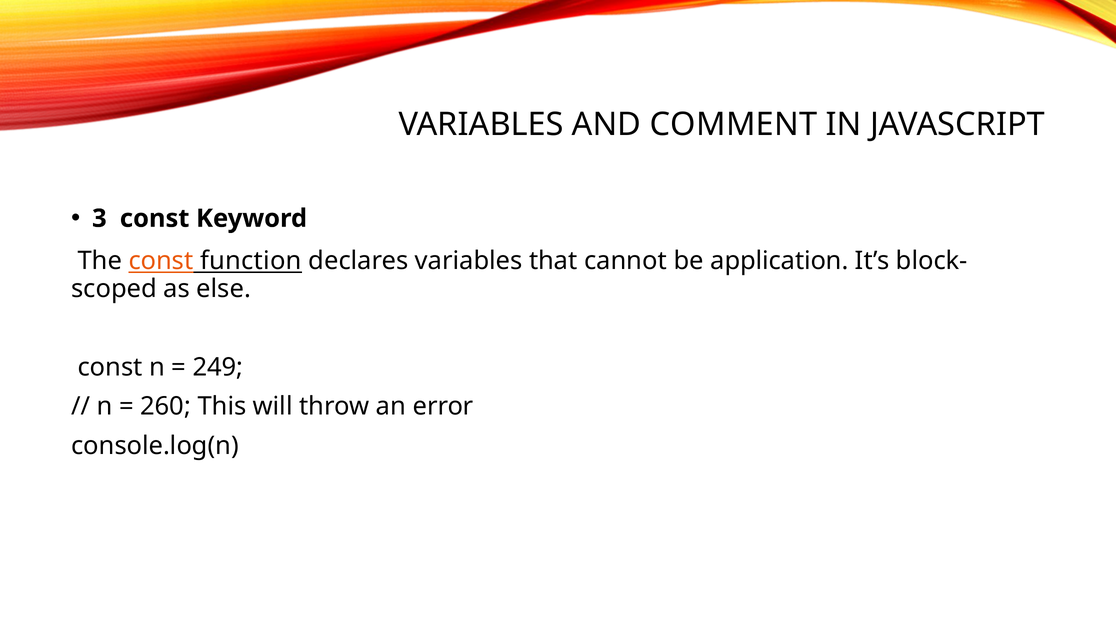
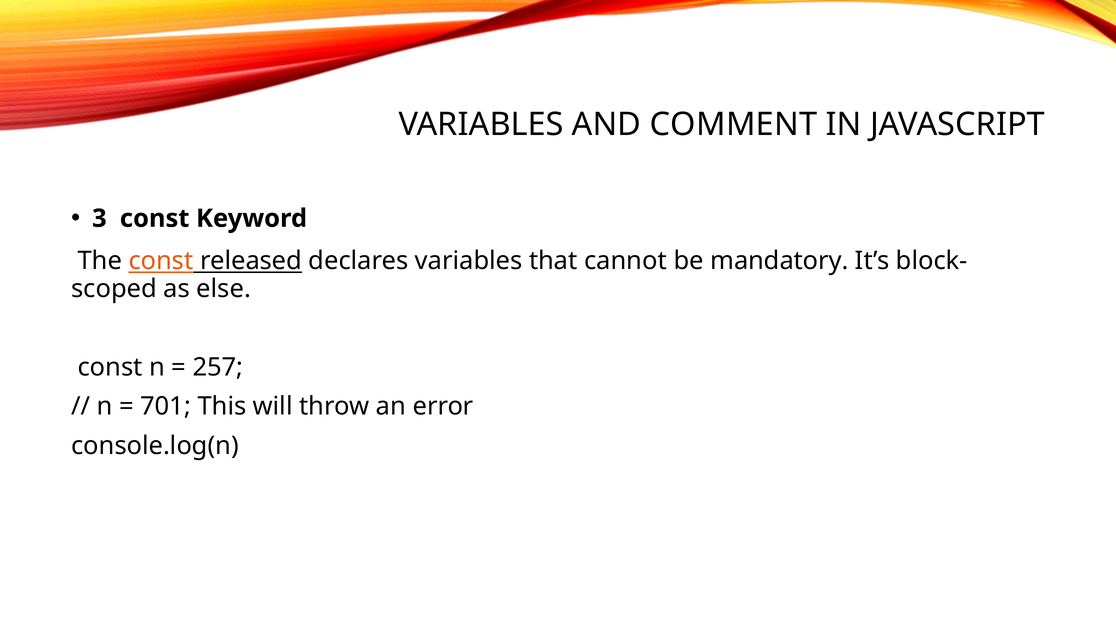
function: function -> released
application: application -> mandatory
249: 249 -> 257
260: 260 -> 701
